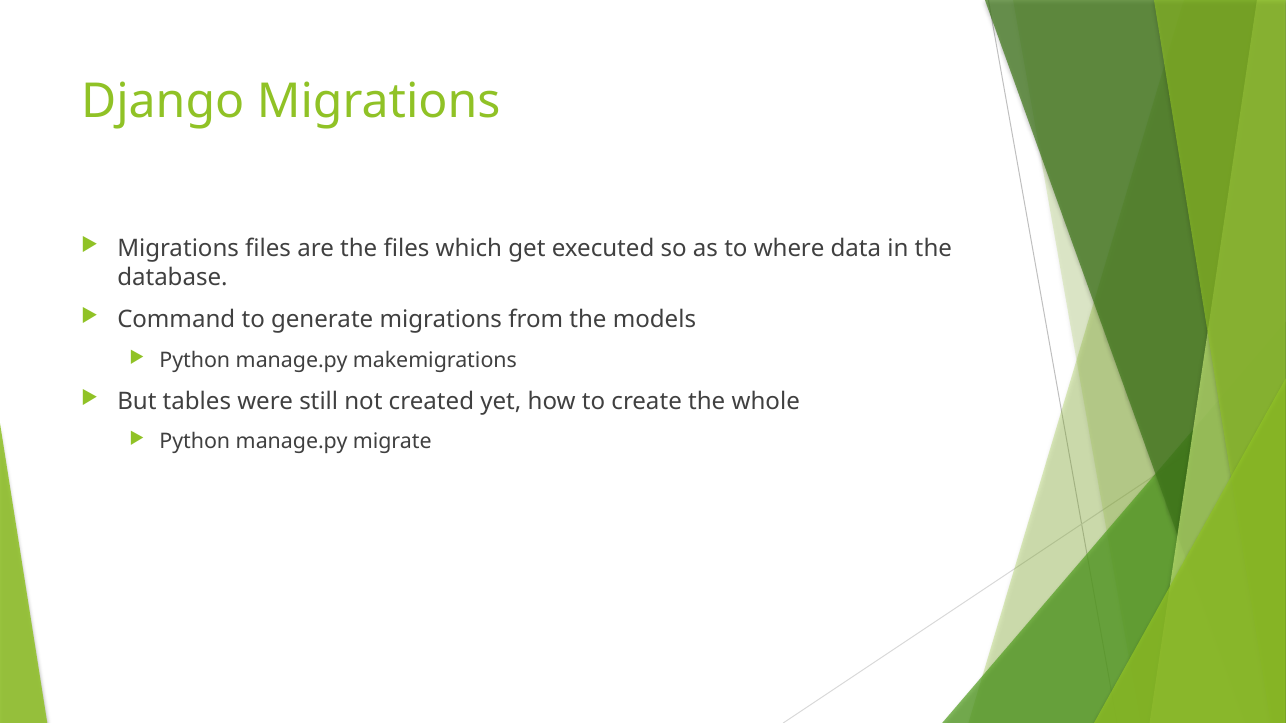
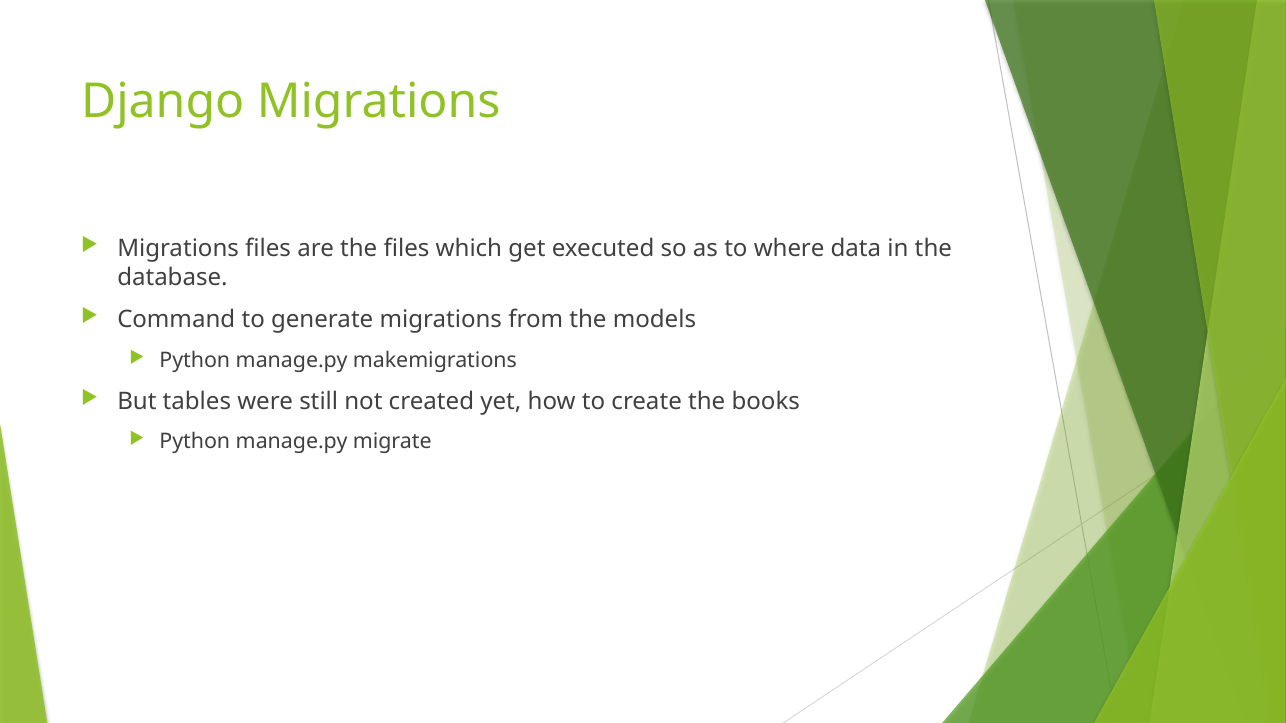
whole: whole -> books
